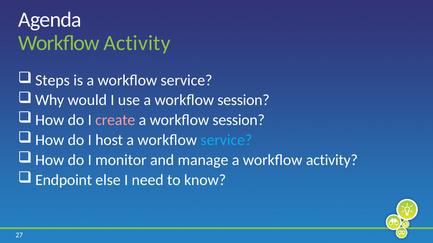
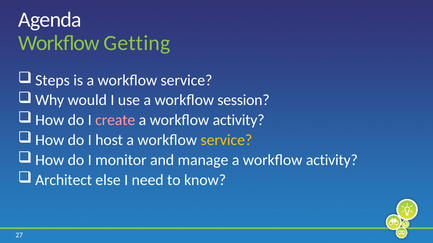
Activity at (137, 43): Activity -> Getting
session at (239, 120): session -> activity
service at (226, 140) colour: light blue -> yellow
Endpoint: Endpoint -> Architect
